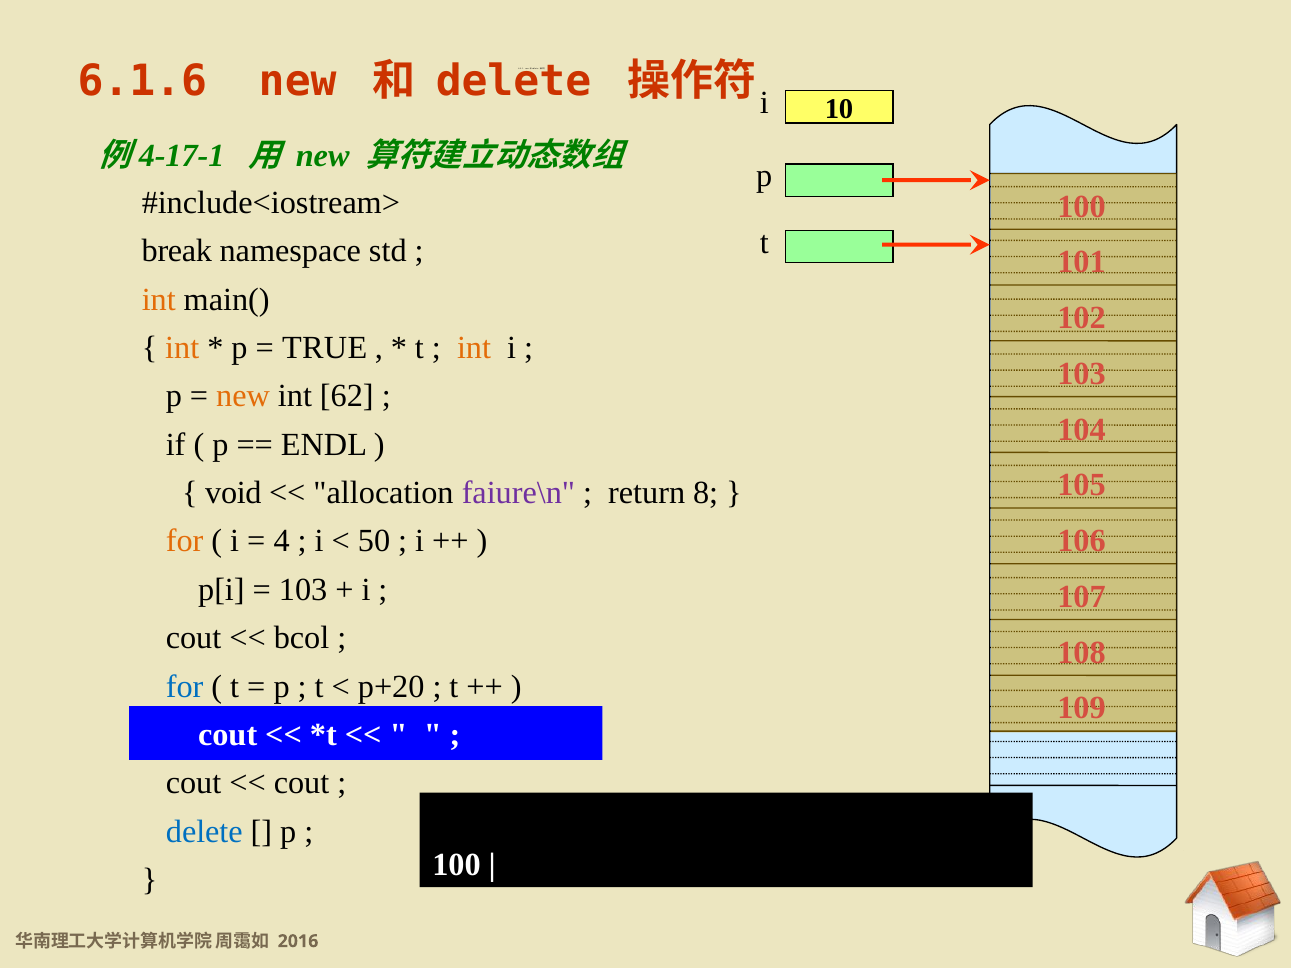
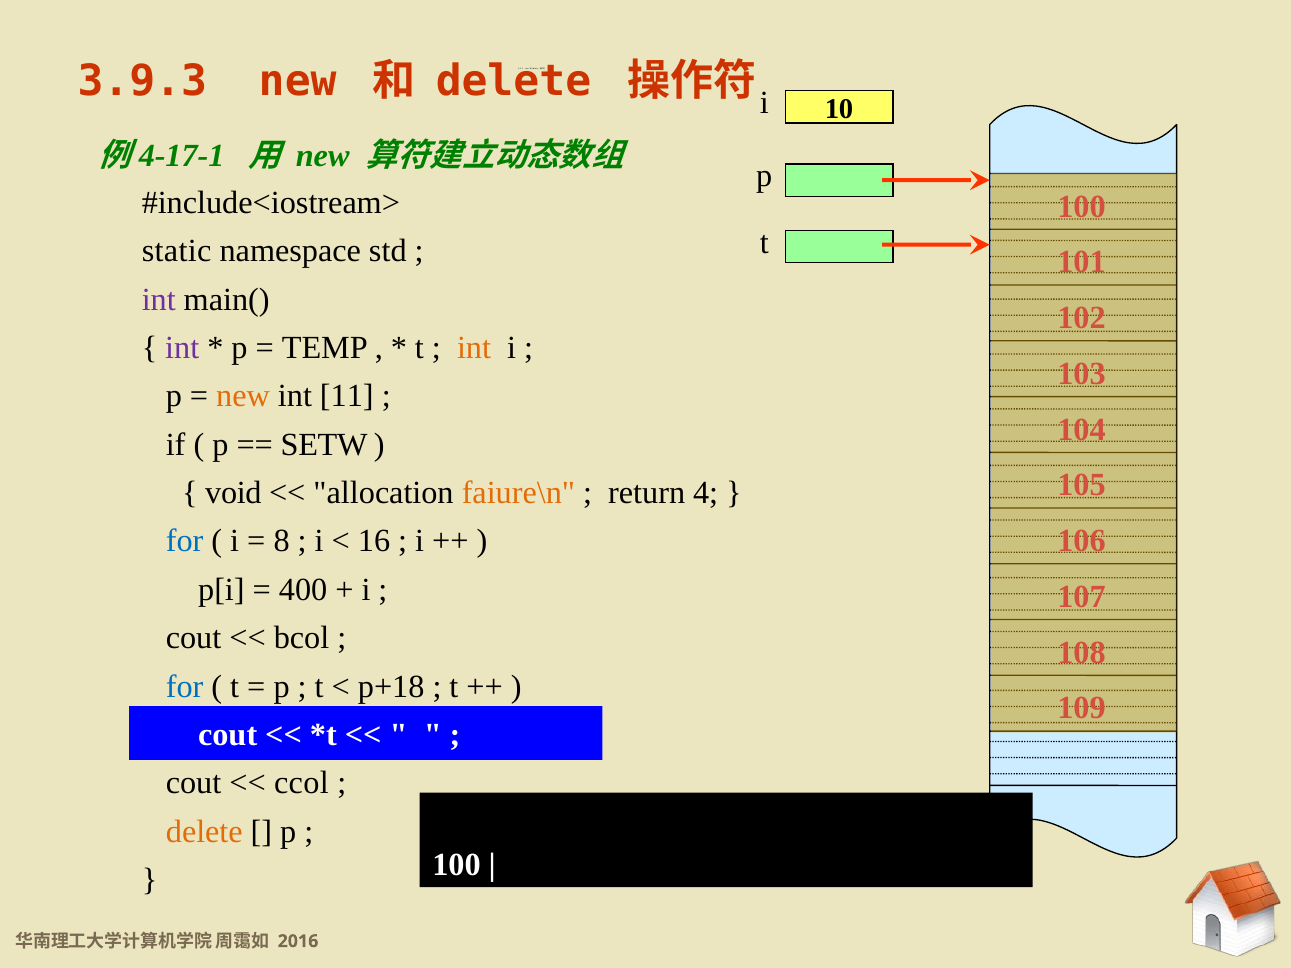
6.1.6: 6.1.6 -> 3.9.3
break: break -> static
int at (159, 299) colour: orange -> purple
int at (182, 348) colour: orange -> purple
TRUE: TRUE -> TEMP
62: 62 -> 11
ENDL: ENDL -> SETW
faiure\n colour: purple -> orange
8: 8 -> 4
for at (185, 541) colour: orange -> blue
4: 4 -> 8
50: 50 -> 16
103 at (303, 590): 103 -> 400
p+20: p+20 -> p+18
cout at (302, 783): cout -> ccol
delete at (204, 832) colour: blue -> orange
